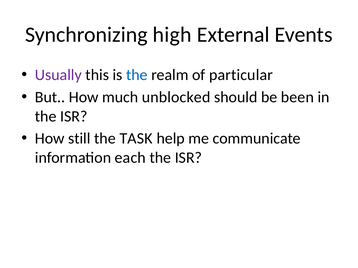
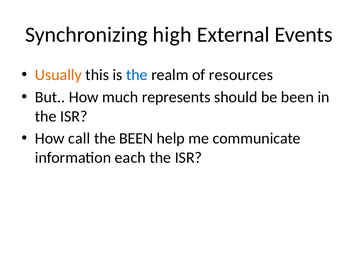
Usually colour: purple -> orange
particular: particular -> resources
unblocked: unblocked -> represents
still: still -> call
the TASK: TASK -> BEEN
